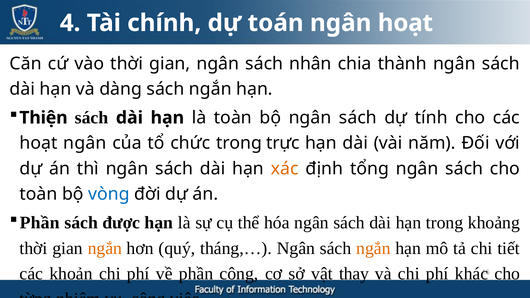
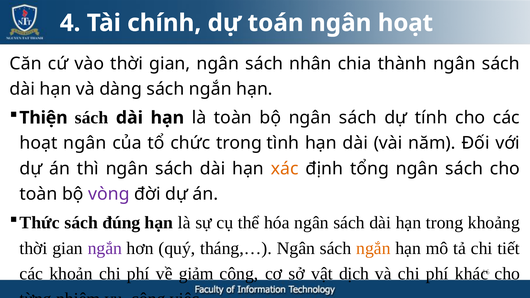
trực: trực -> tình
vòng colour: blue -> purple
Phần at (40, 223): Phần -> Thức
được: được -> đúng
ngắn at (105, 248) colour: orange -> purple
về phần: phần -> giảm
thay: thay -> dịch
